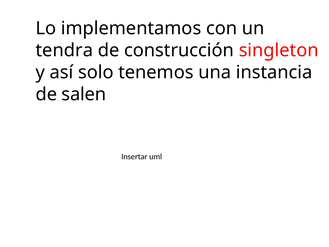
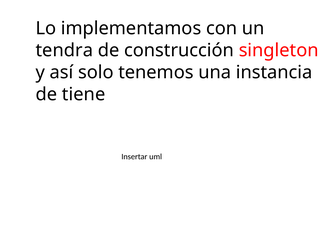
salen: salen -> tiene
